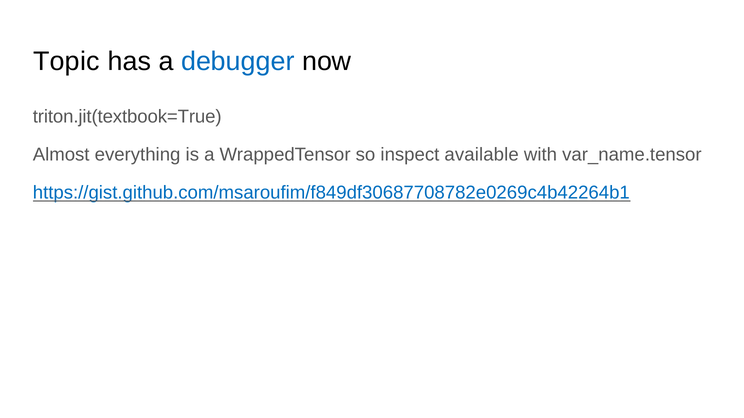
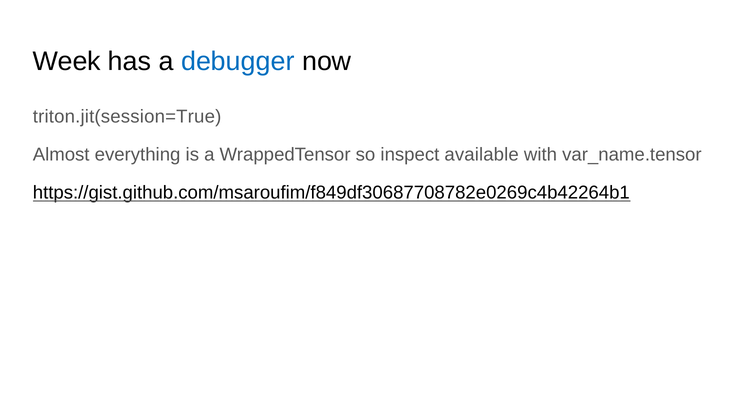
Topic: Topic -> Week
triton.jit(textbook=True: triton.jit(textbook=True -> triton.jit(session=True
https://gist.github.com/msaroufim/f849df30687708782e0269c4b42264b1 colour: blue -> black
